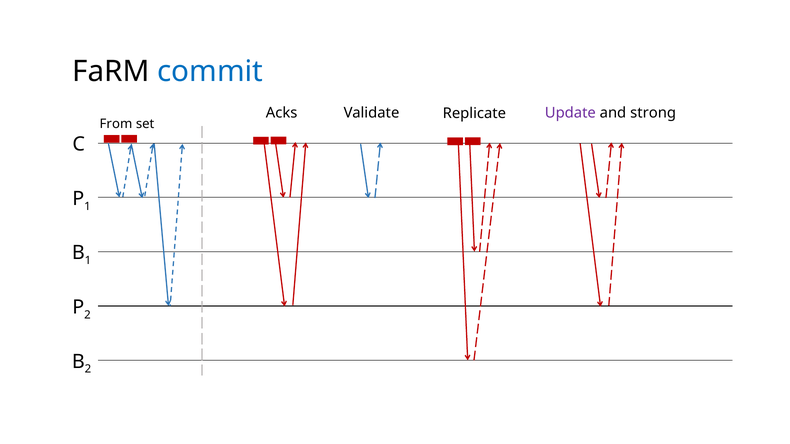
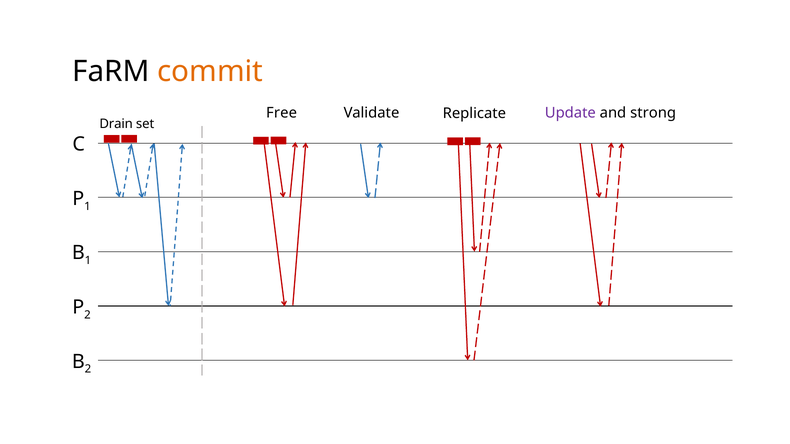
commit colour: blue -> orange
Acks: Acks -> Free
From: From -> Drain
